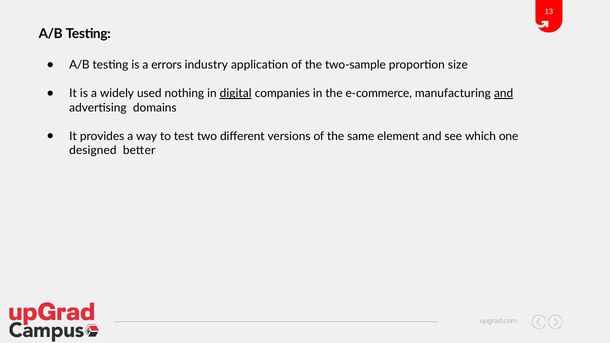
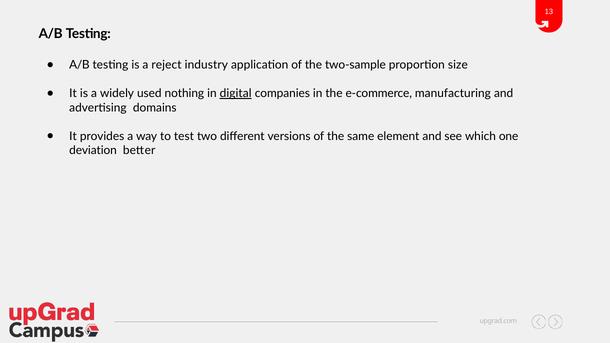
errors: errors -> reject
and at (504, 94) underline: present -> none
designed: designed -> deviation
